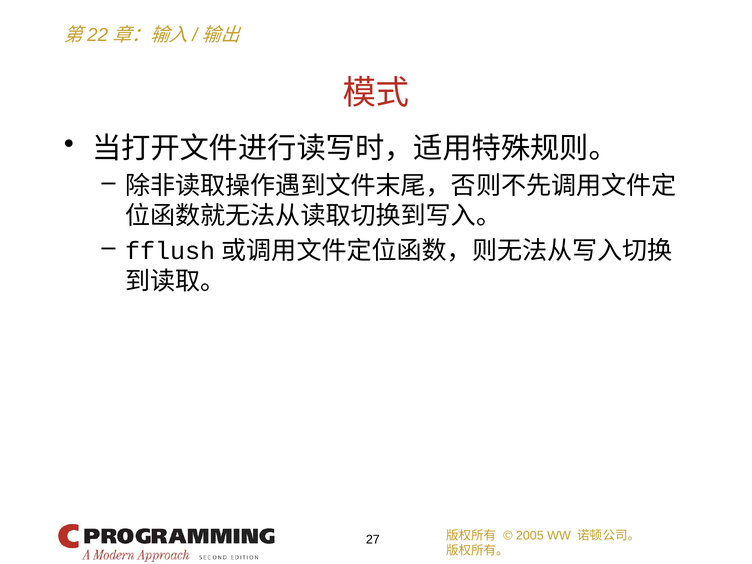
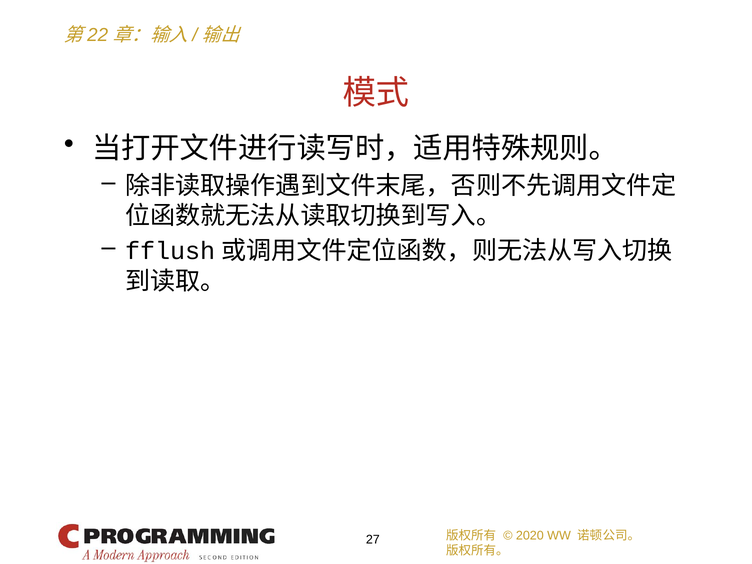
2005: 2005 -> 2020
